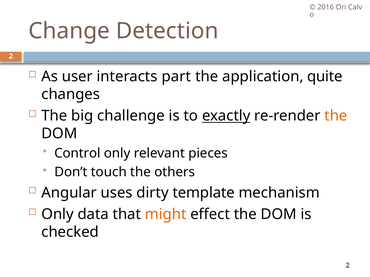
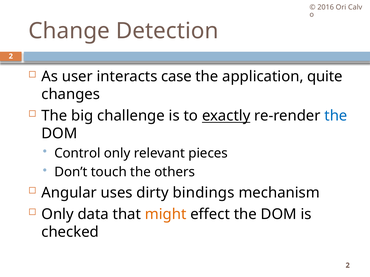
part: part -> case
the at (336, 116) colour: orange -> blue
template: template -> bindings
